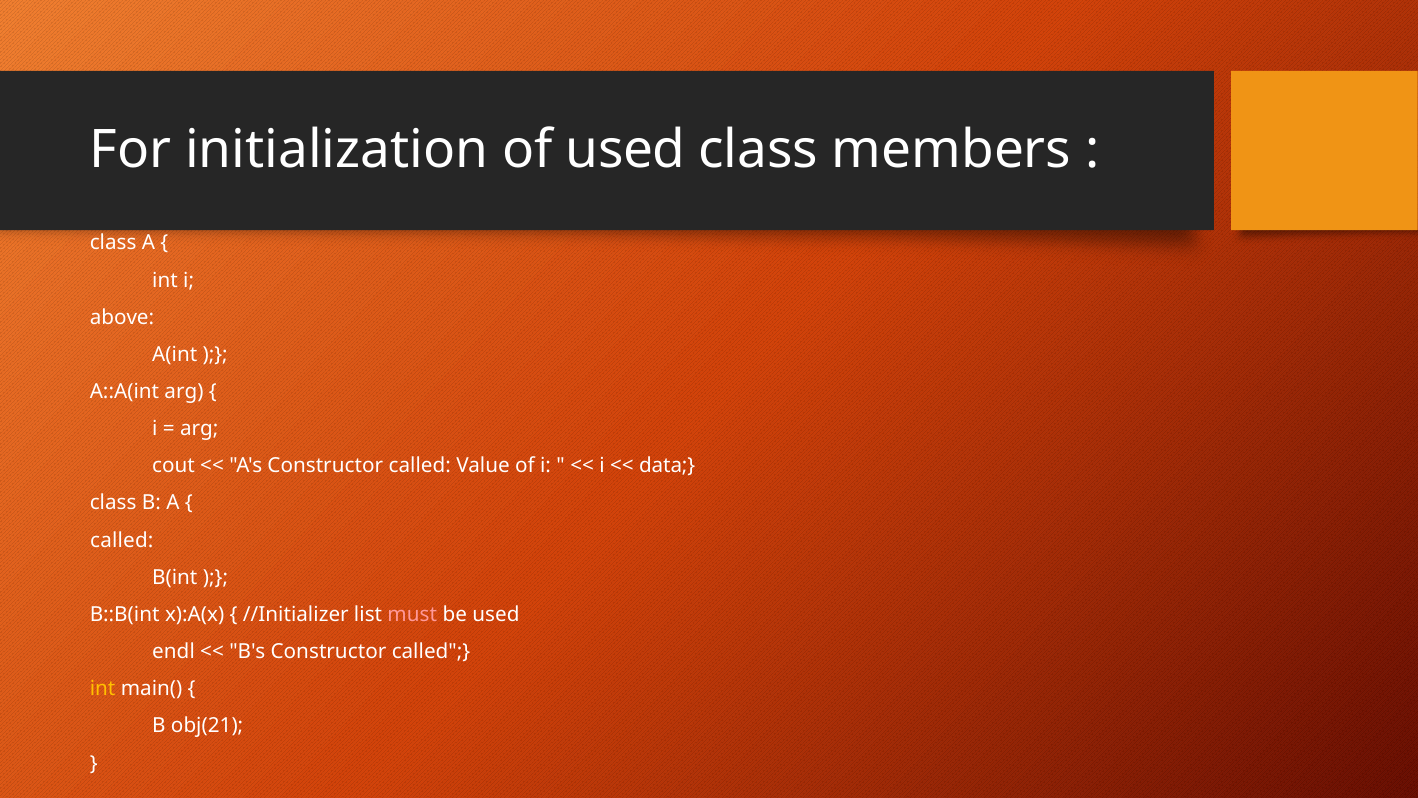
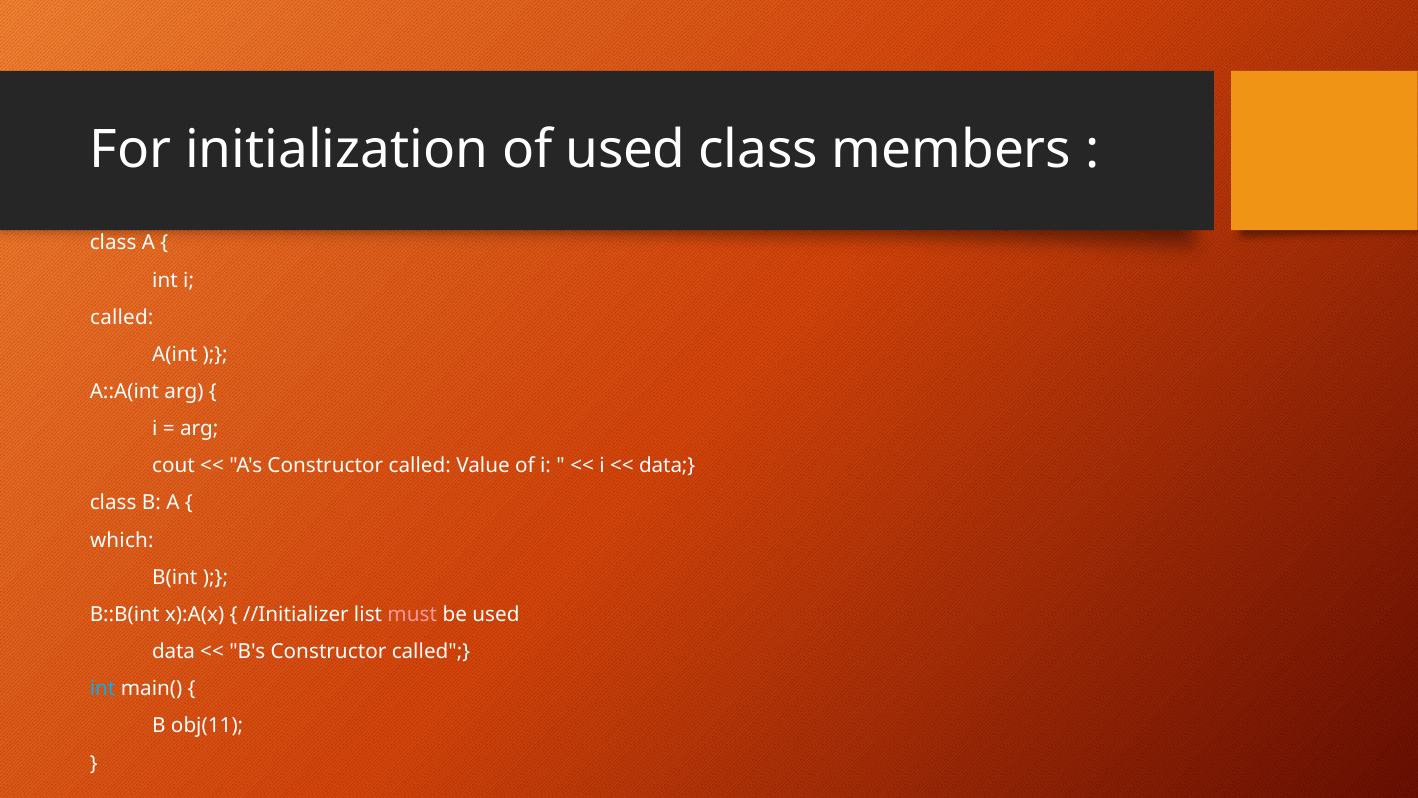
above at (122, 317): above -> called
called at (122, 540): called -> which
endl at (174, 651): endl -> data
int at (103, 689) colour: yellow -> light blue
obj(21: obj(21 -> obj(11
